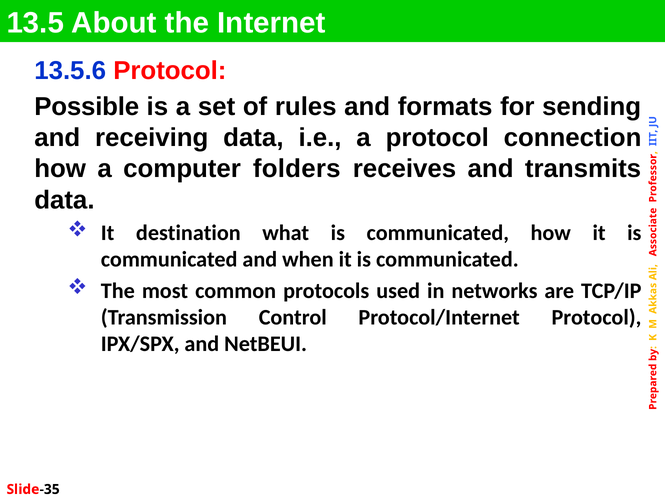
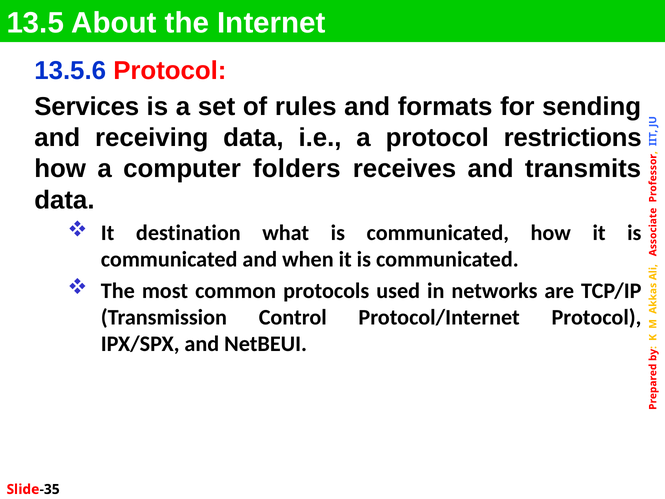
Possible: Possible -> Services
connection: connection -> restrictions
